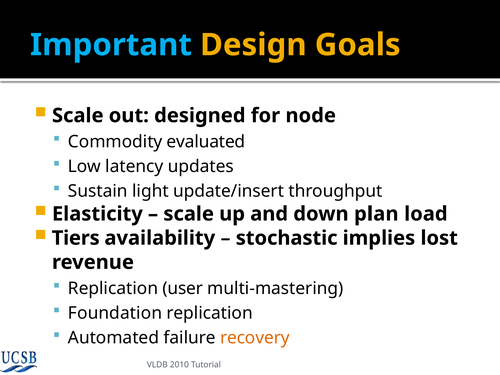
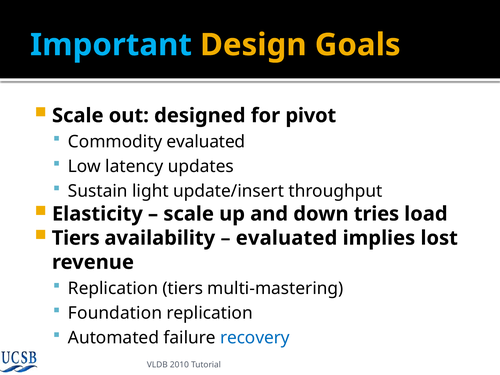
node: node -> pivot
plan: plan -> tries
stochastic at (287, 238): stochastic -> evaluated
Replication user: user -> tiers
recovery colour: orange -> blue
